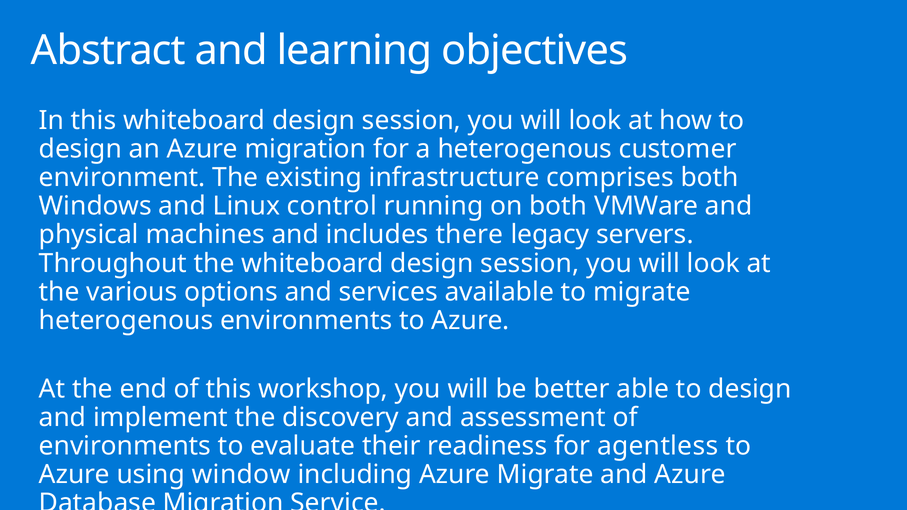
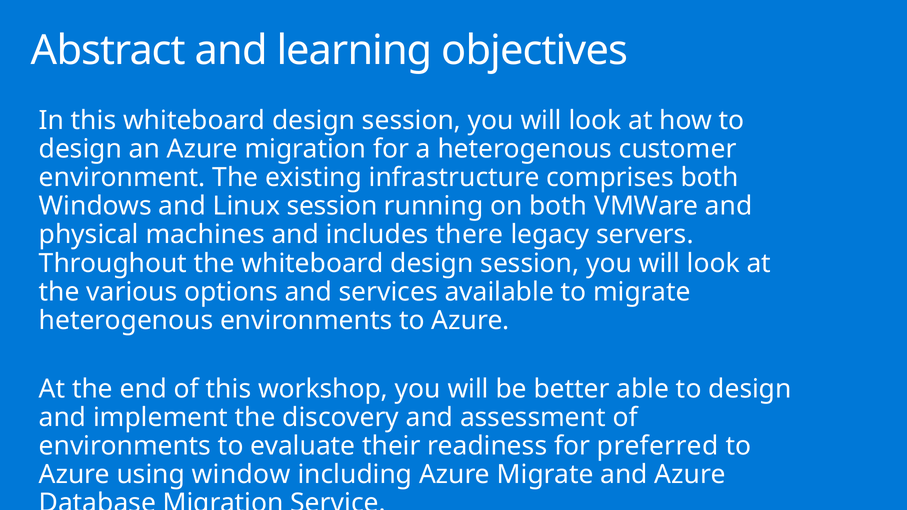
Linux control: control -> session
agentless: agentless -> preferred
